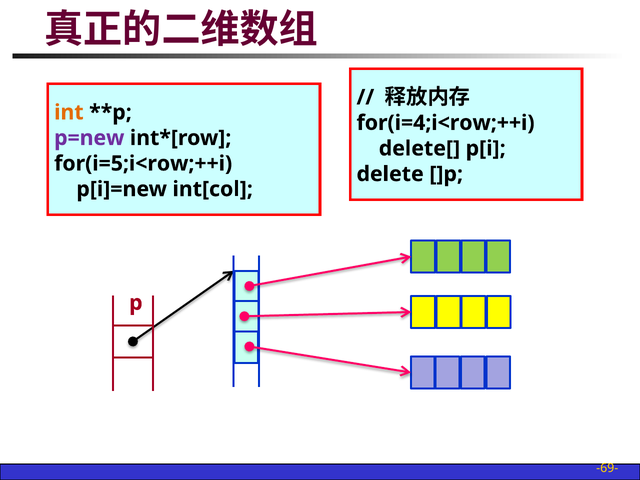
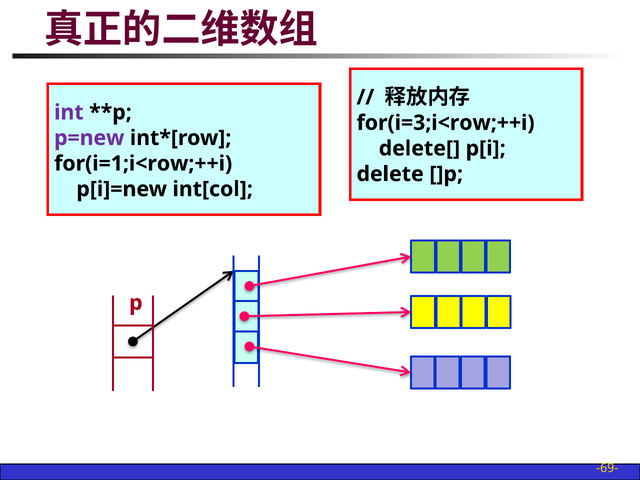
int colour: orange -> purple
for(i=4;i<row;++i: for(i=4;i<row;++i -> for(i=3;i<row;++i
for(i=5;i<row;++i: for(i=5;i<row;++i -> for(i=1;i<row;++i
